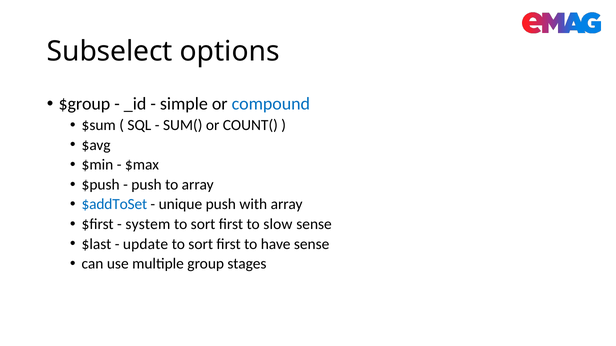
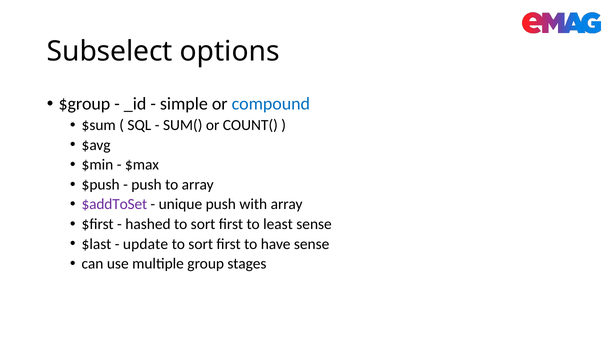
$addToSet colour: blue -> purple
system: system -> hashed
slow: slow -> least
